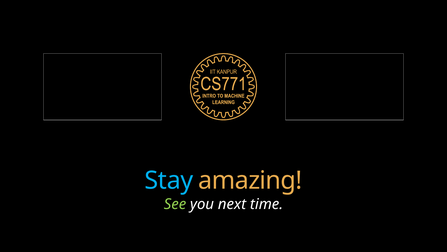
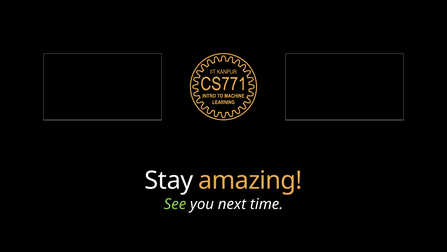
Stay colour: light blue -> white
